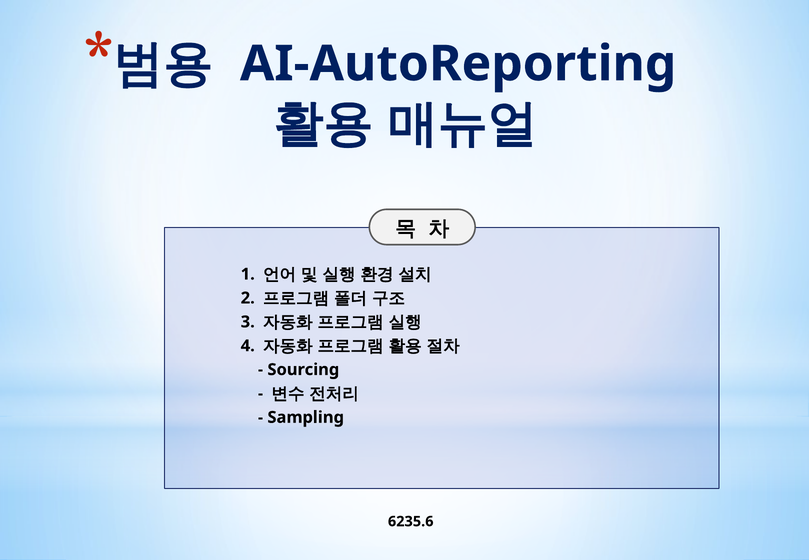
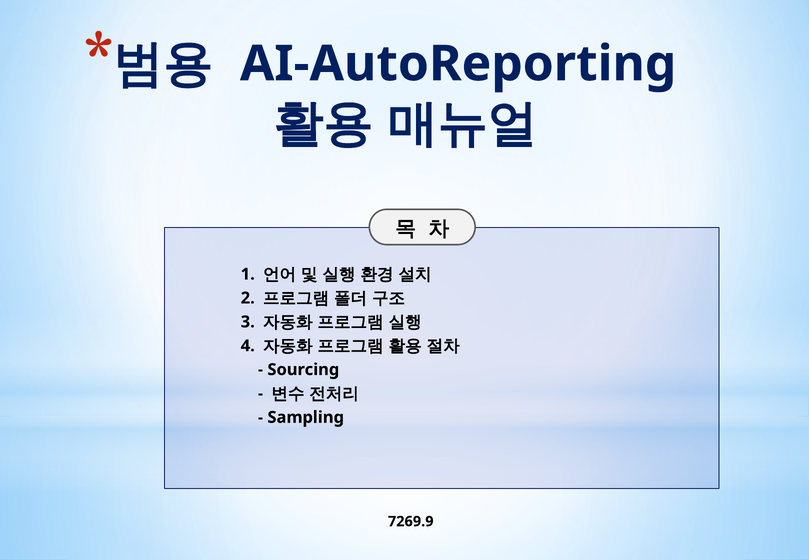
6235.6: 6235.6 -> 7269.9
